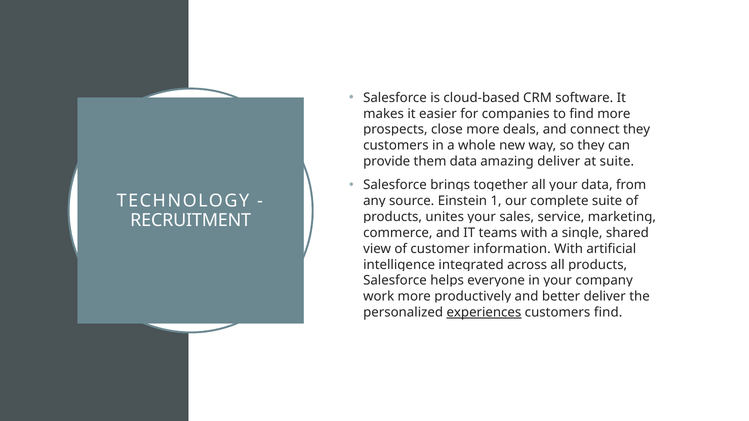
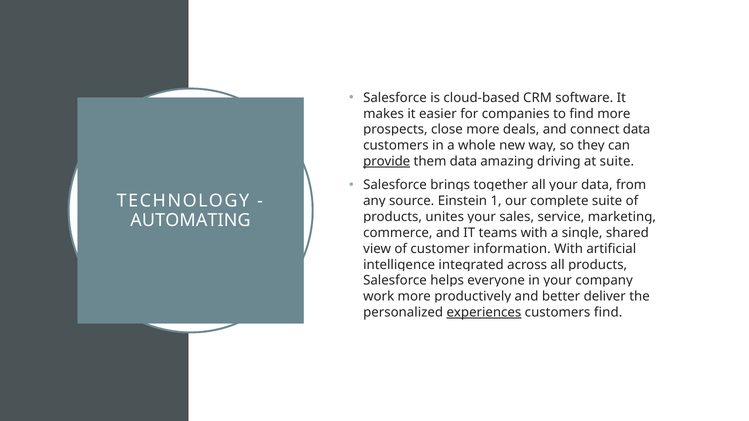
they at (637, 130): they -> data
provide underline: none -> present
amazing deliver: deliver -> driving
RECRUITMENT: RECRUITMENT -> AUTOMATING
